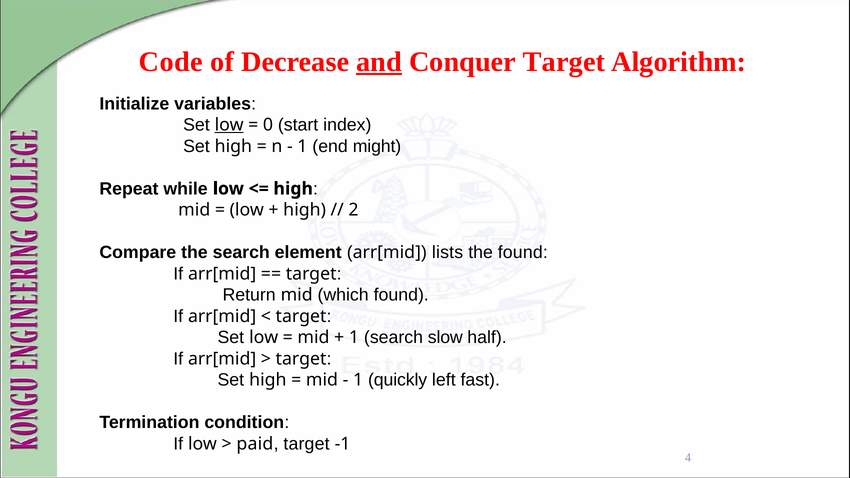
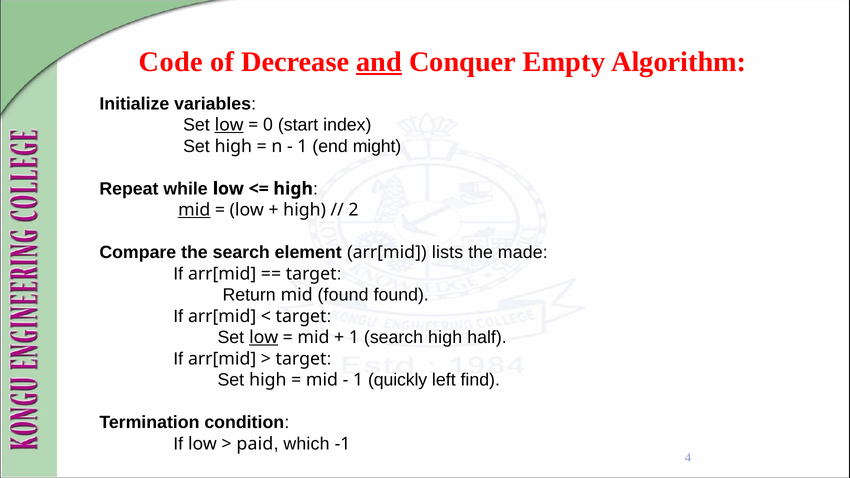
Conquer Target: Target -> Empty
mid at (194, 210) underline: none -> present
the found: found -> made
mid which: which -> found
low at (264, 338) underline: none -> present
search slow: slow -> high
fast: fast -> find
target at (306, 444): target -> which
